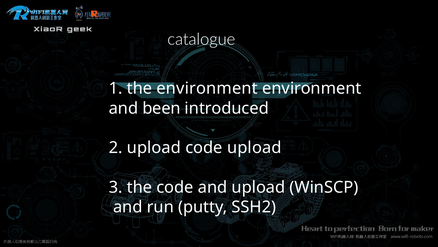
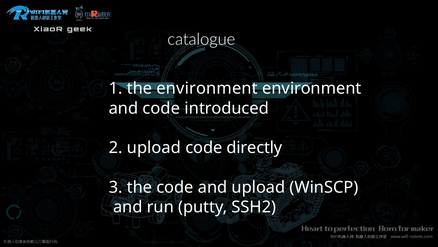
and been: been -> code
code upload: upload -> directly
